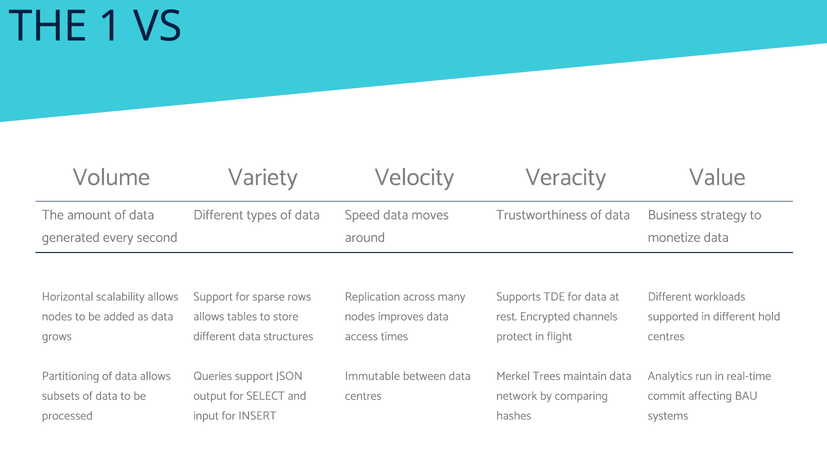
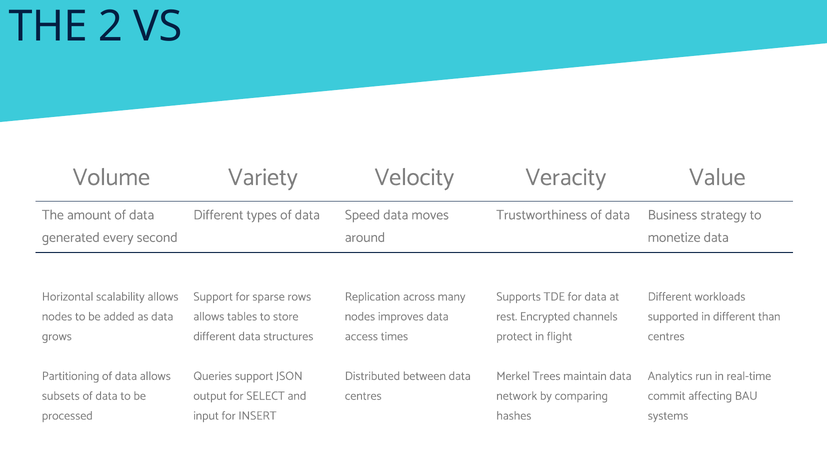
1: 1 -> 2
hold: hold -> than
Immutable: Immutable -> Distributed
